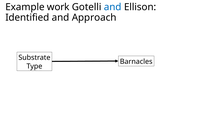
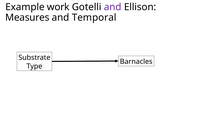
and at (113, 7) colour: blue -> purple
Identified: Identified -> Measures
Approach: Approach -> Temporal
